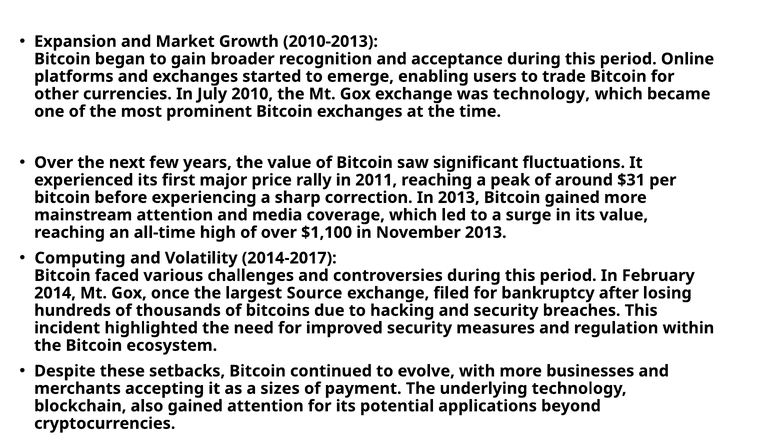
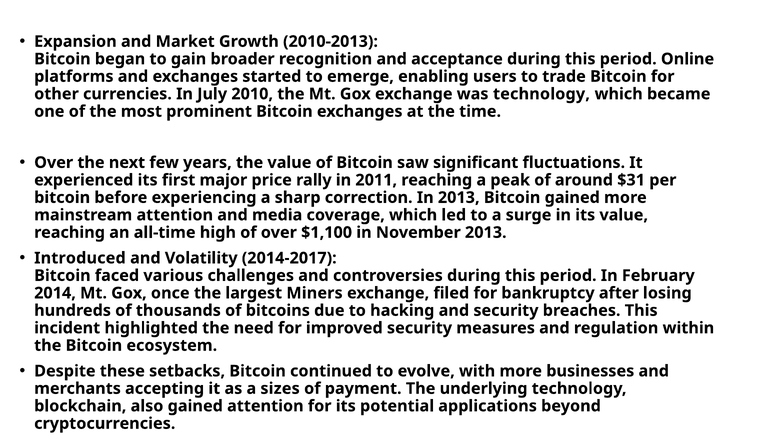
Computing: Computing -> Introduced
Source: Source -> Miners
